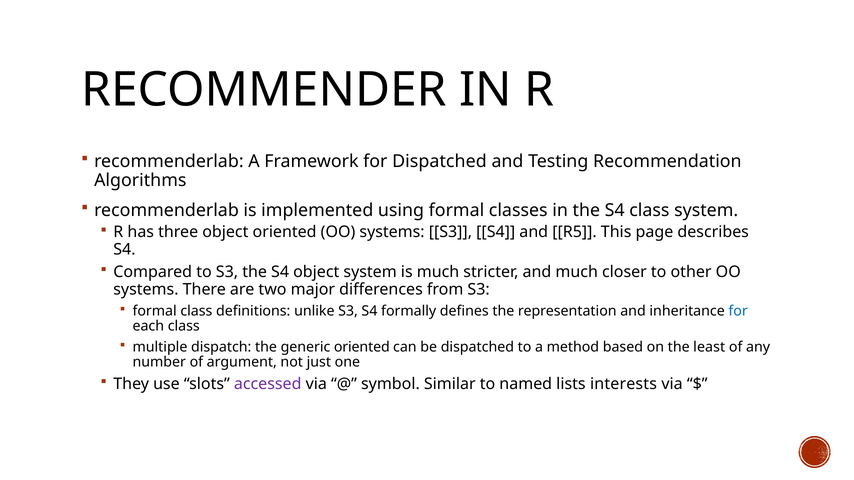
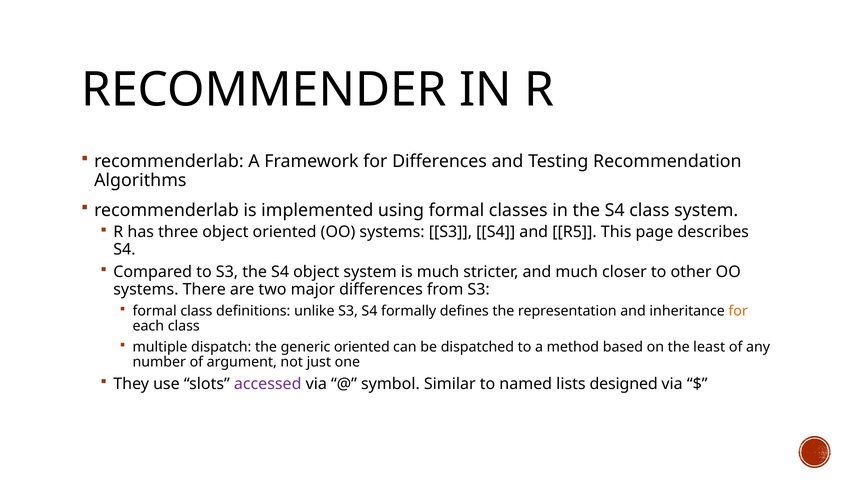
for Dispatched: Dispatched -> Differences
for at (738, 311) colour: blue -> orange
interests: interests -> designed
